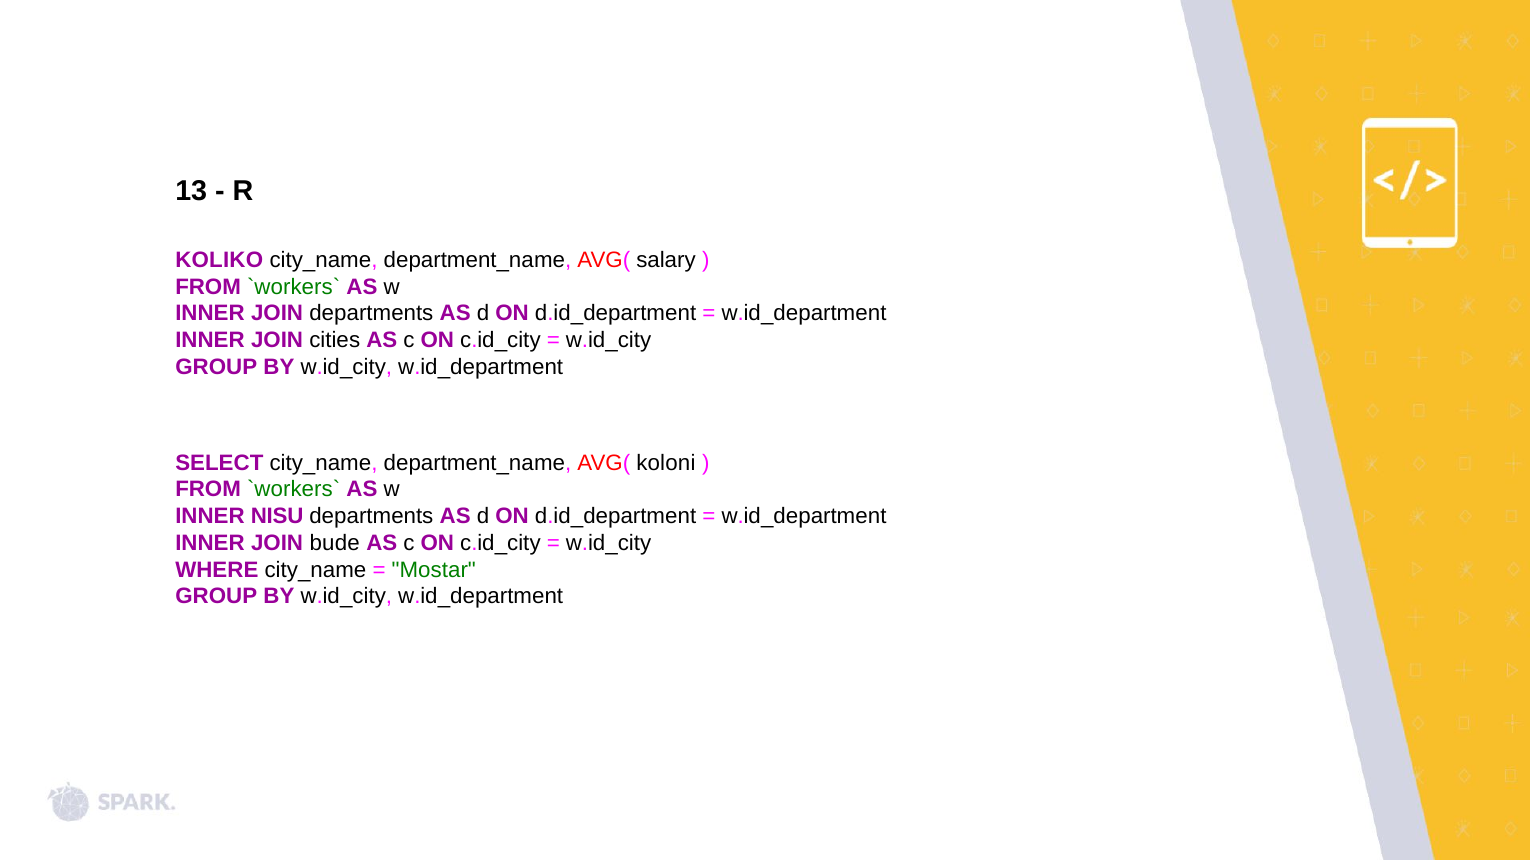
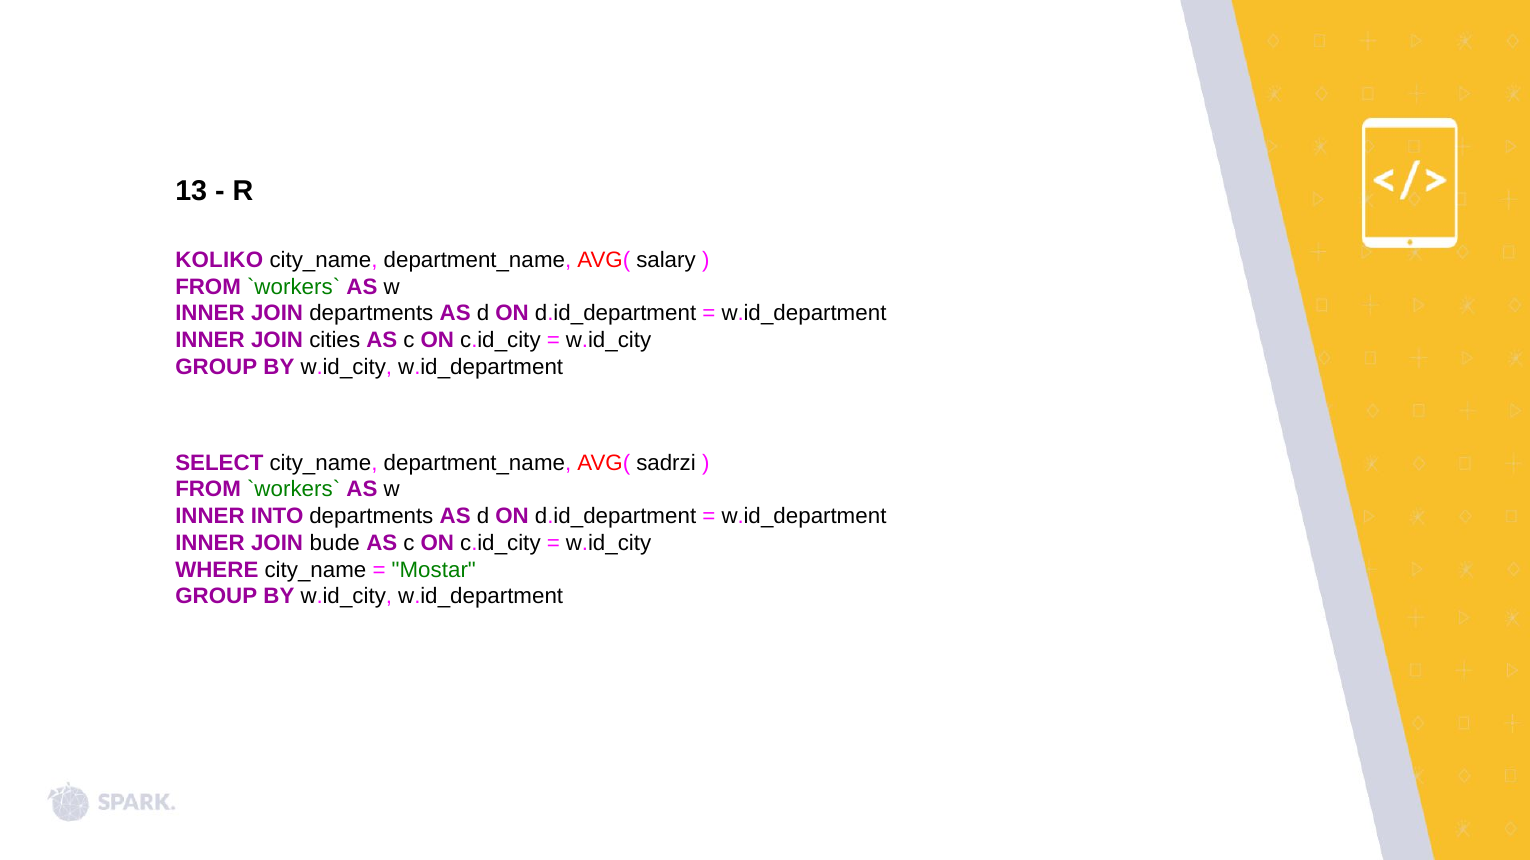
koloni: koloni -> sadrzi
NISU: NISU -> INTO
